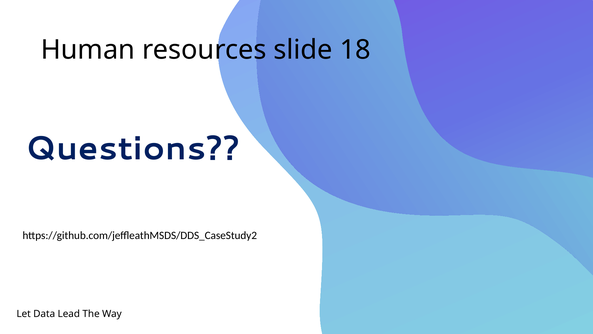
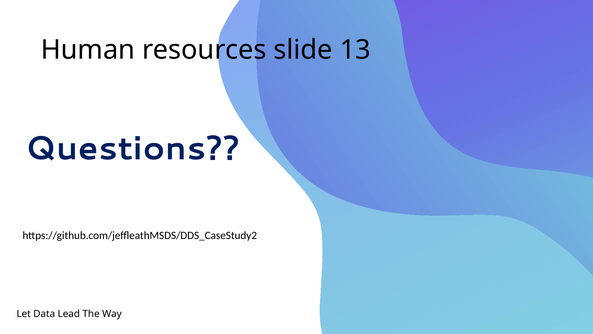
18: 18 -> 13
